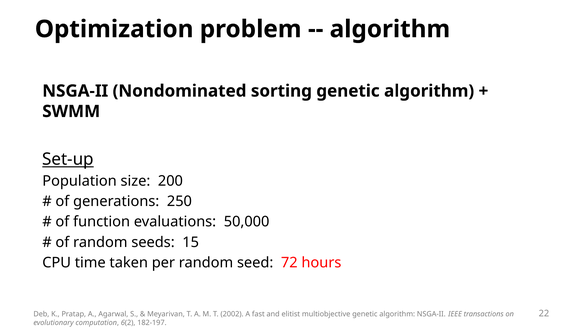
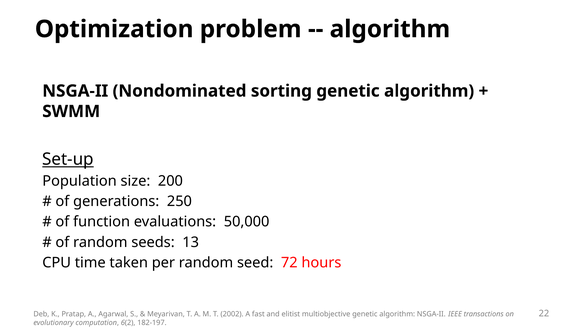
15: 15 -> 13
